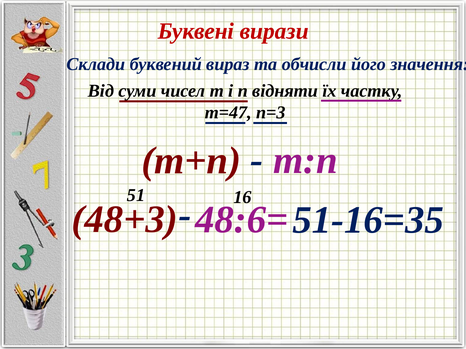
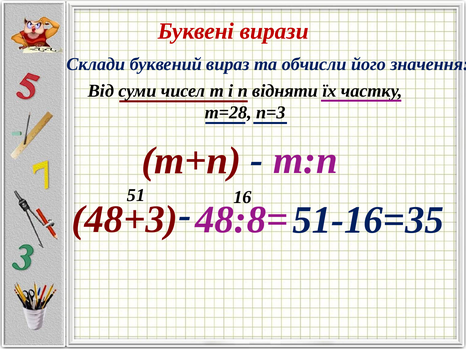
m=47: m=47 -> m=28
48:6=: 48:6= -> 48:8=
